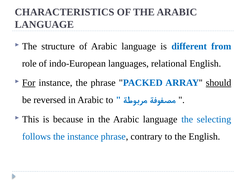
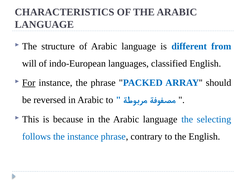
role: role -> will
relational: relational -> classified
should underline: present -> none
